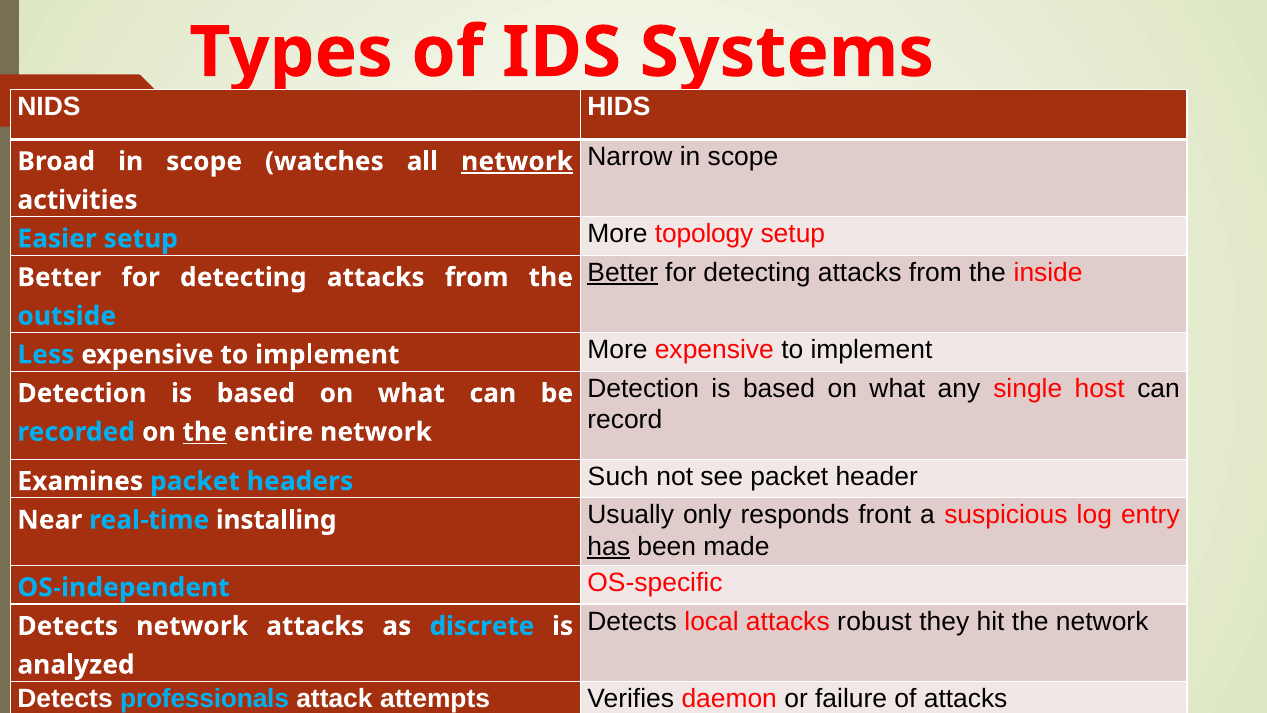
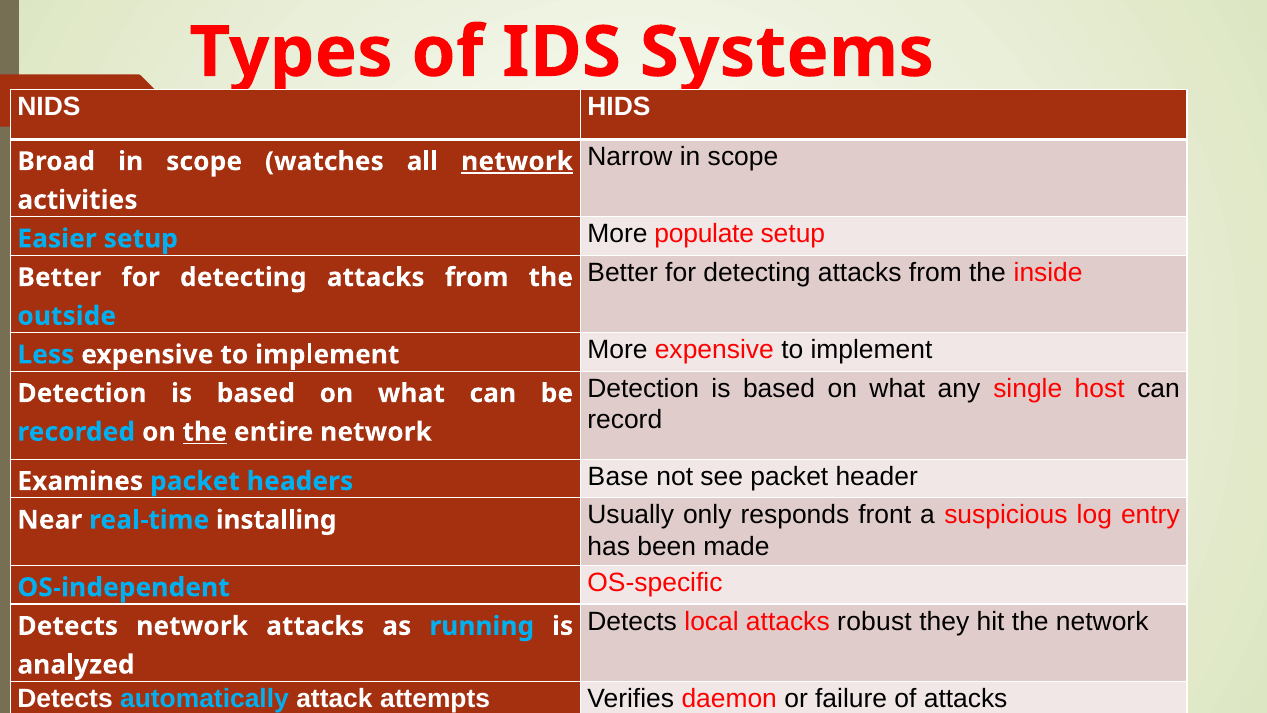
topology: topology -> populate
Better at (623, 272) underline: present -> none
Such: Such -> Base
has underline: present -> none
discrete: discrete -> running
professionals: professionals -> automatically
